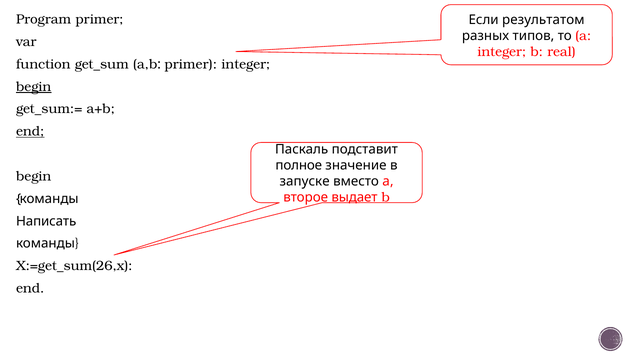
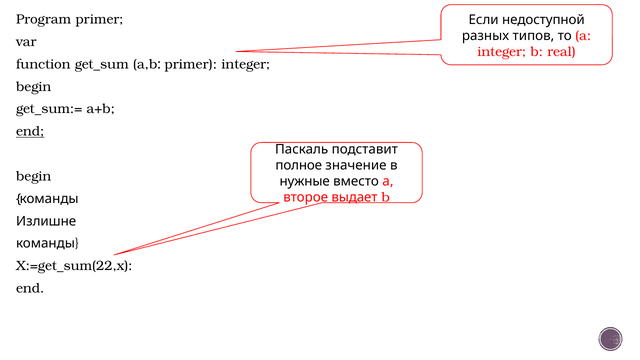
результатом: результатом -> недоступной
begin at (34, 87) underline: present -> none
запуске: запуске -> нужные
Написать: Написать -> Излишне
X:=get_sum(26,x: X:=get_sum(26,x -> X:=get_sum(22,x
